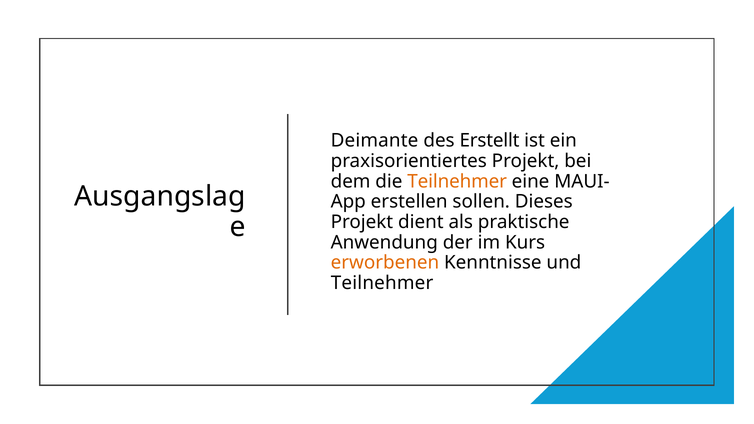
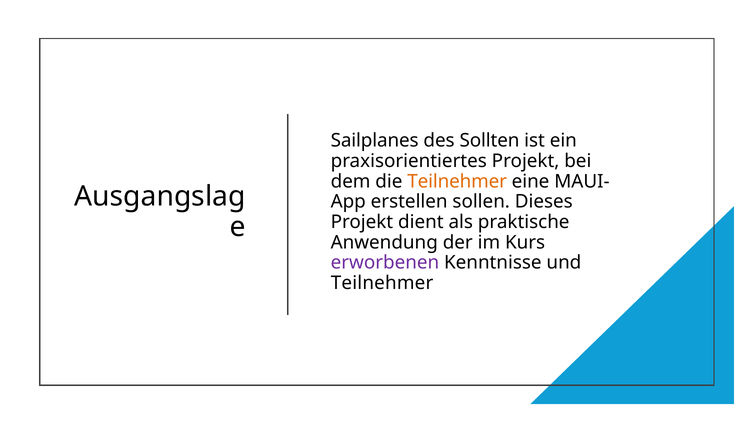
Deimante: Deimante -> Sailplanes
Erstellt: Erstellt -> Sollten
erworbenen colour: orange -> purple
